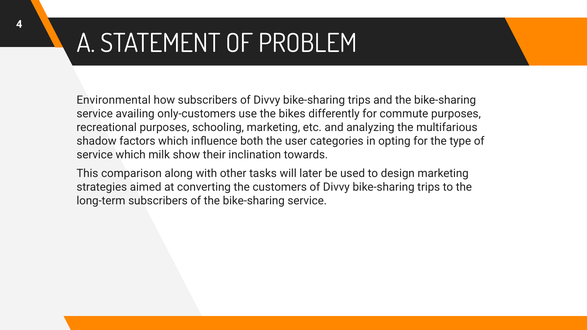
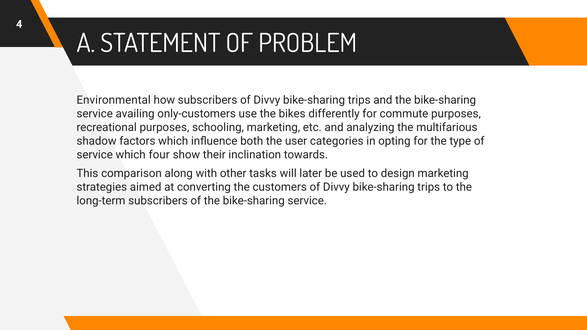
milk: milk -> four
